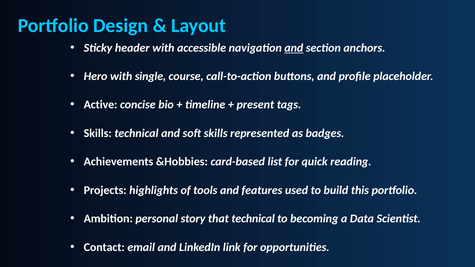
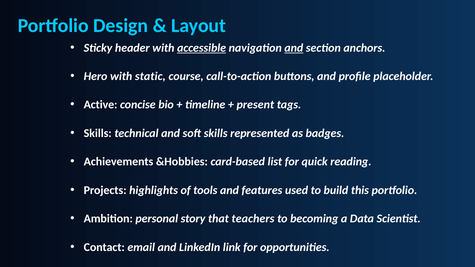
accessible underline: none -> present
single: single -> static
that technical: technical -> teachers
